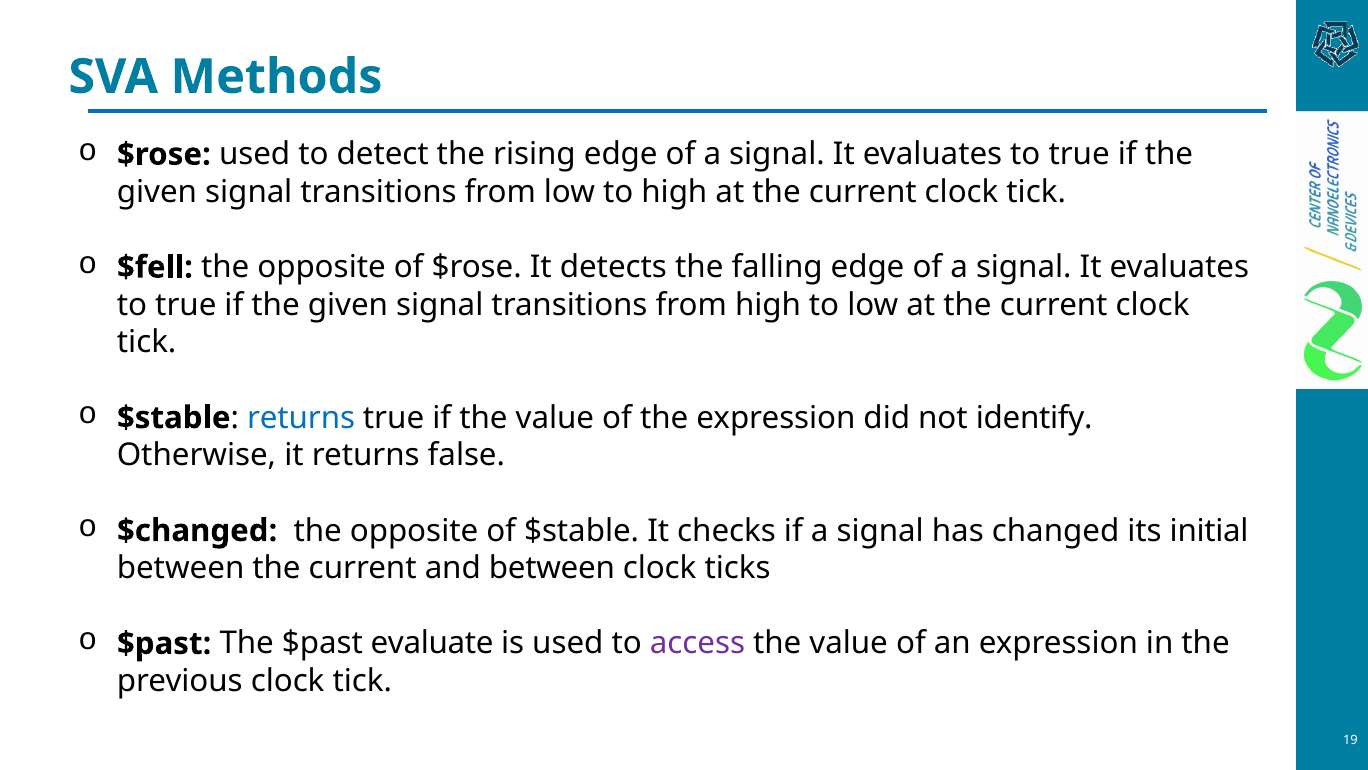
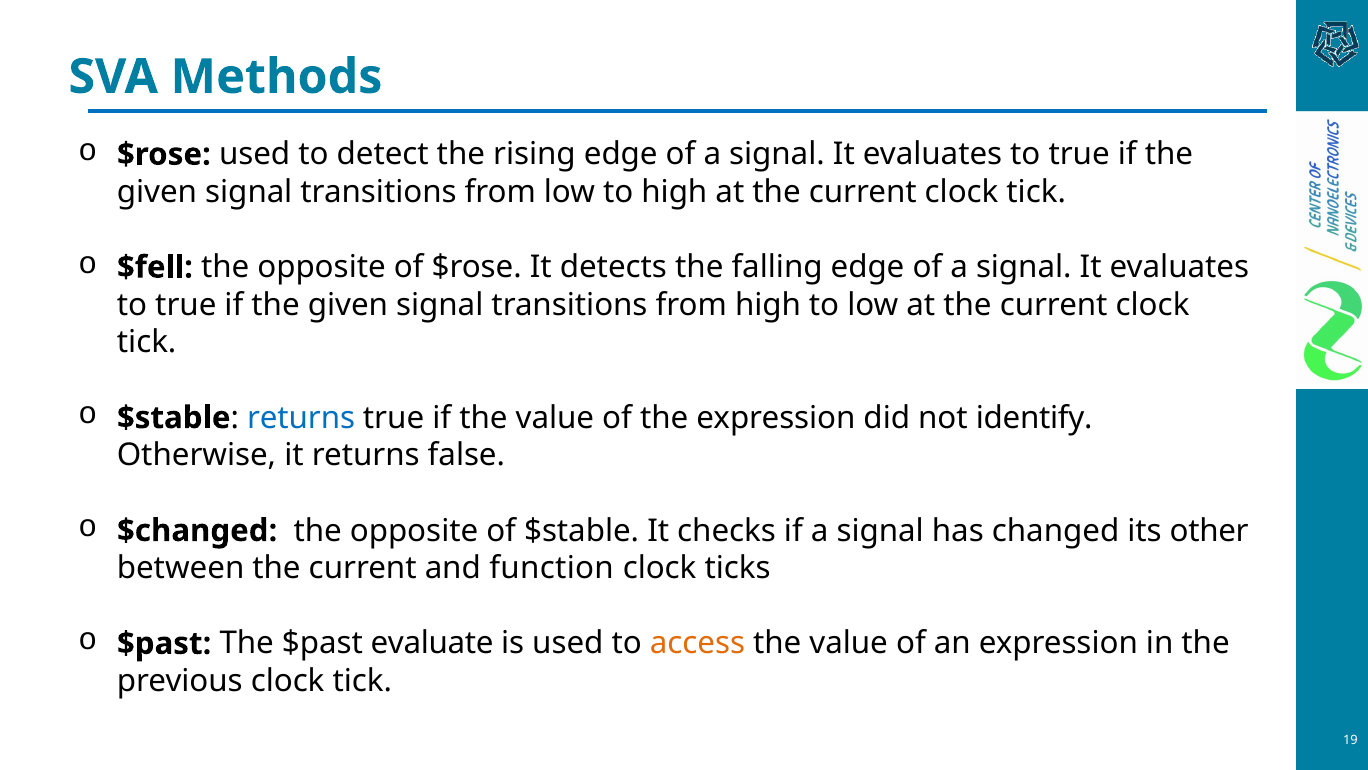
initial: initial -> other
and between: between -> function
access colour: purple -> orange
